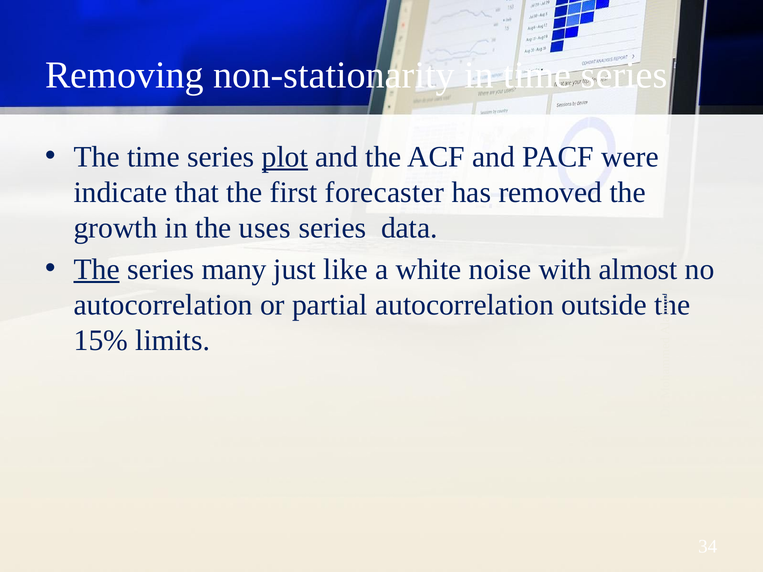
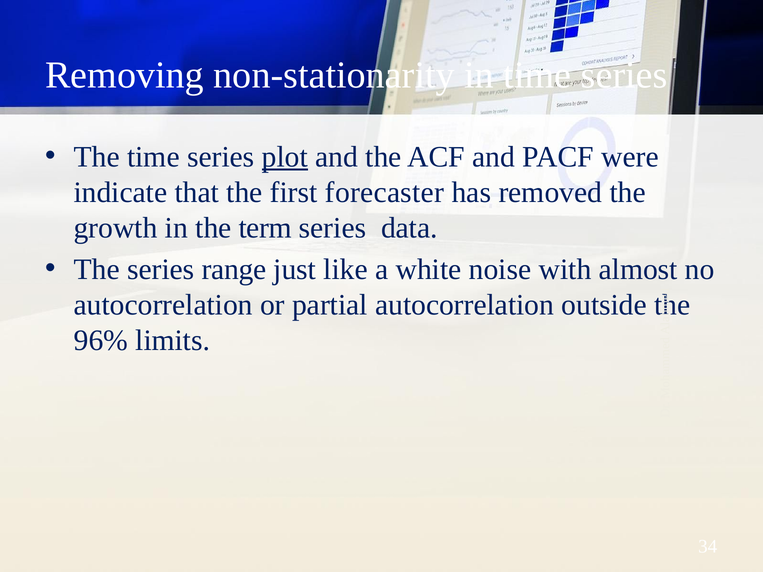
uses: uses -> term
The at (97, 269) underline: present -> none
many: many -> range
15%: 15% -> 96%
